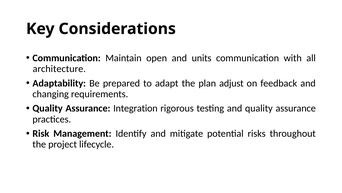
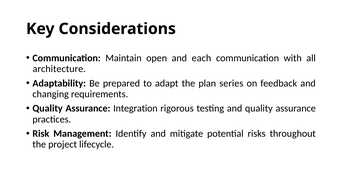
units: units -> each
adjust: adjust -> series
